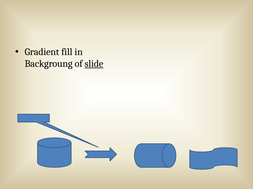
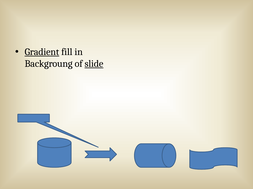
Gradient underline: none -> present
